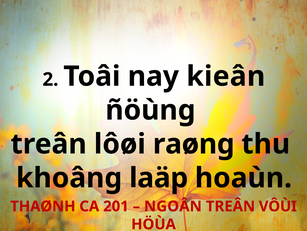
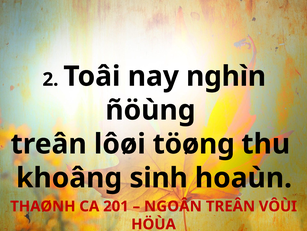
kieân: kieân -> nghìn
raøng: raøng -> töøng
laäp: laäp -> sinh
